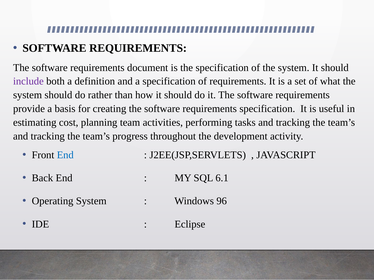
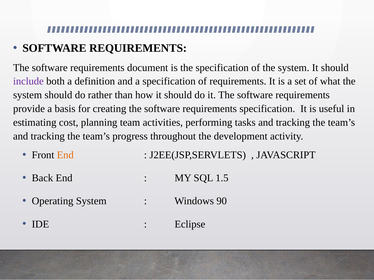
End at (65, 155) colour: blue -> orange
6.1: 6.1 -> 1.5
96: 96 -> 90
